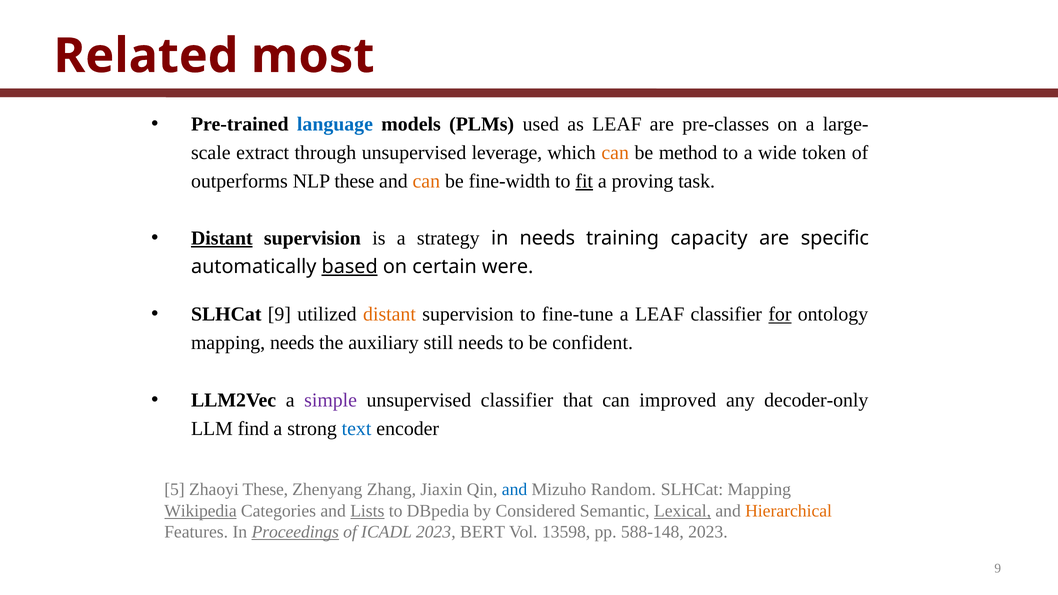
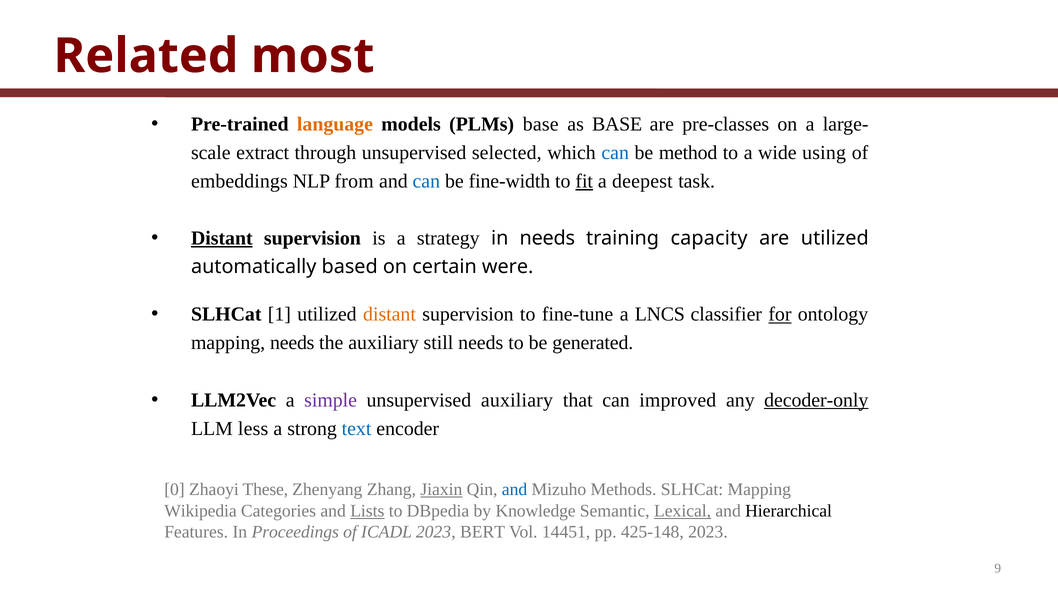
language colour: blue -> orange
PLMs used: used -> base
as LEAF: LEAF -> BASE
leverage: leverage -> selected
can at (615, 153) colour: orange -> blue
token: token -> using
outperforms: outperforms -> embeddings
NLP these: these -> from
can at (426, 181) colour: orange -> blue
proving: proving -> deepest
are specific: specific -> utilized
based underline: present -> none
SLHCat 9: 9 -> 1
a LEAF: LEAF -> LNCS
confident: confident -> generated
unsupervised classifier: classifier -> auxiliary
decoder-only underline: none -> present
find: find -> less
5: 5 -> 0
Jiaxin underline: none -> present
Random: Random -> Methods
Wikipedia underline: present -> none
Considered: Considered -> Knowledge
Hierarchical colour: orange -> black
Proceedings underline: present -> none
13598: 13598 -> 14451
588-148: 588-148 -> 425-148
